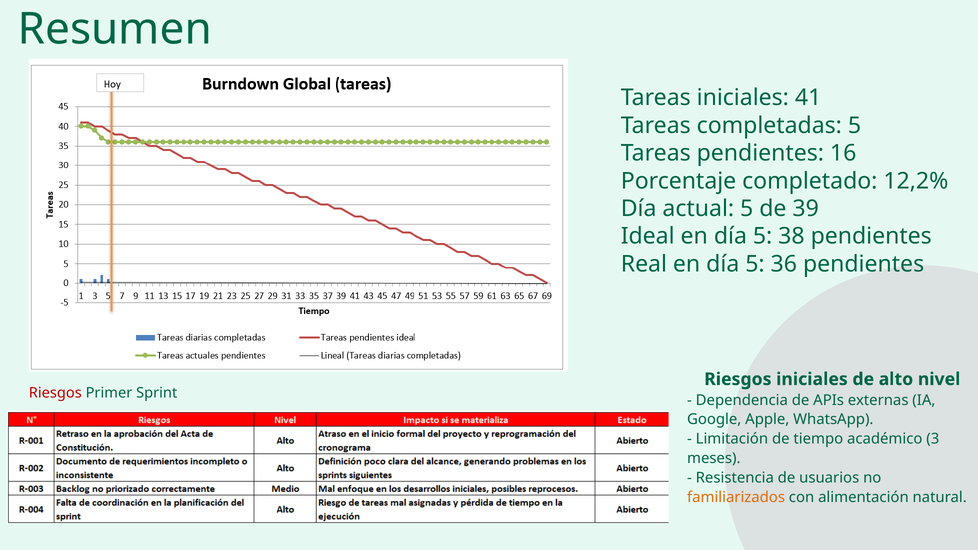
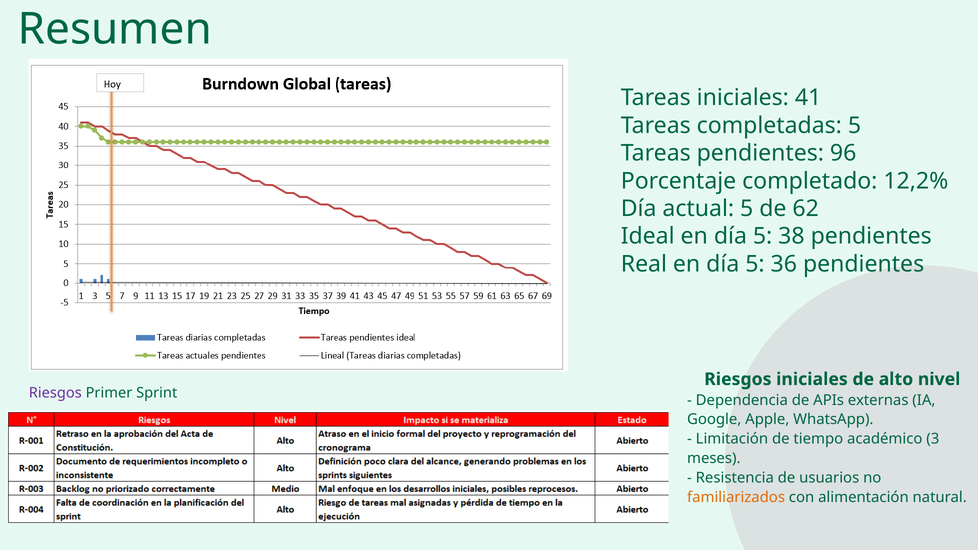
16: 16 -> 96
39: 39 -> 62
Riesgos at (55, 393) colour: red -> purple
